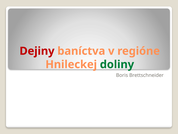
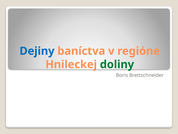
Dejiny colour: red -> blue
